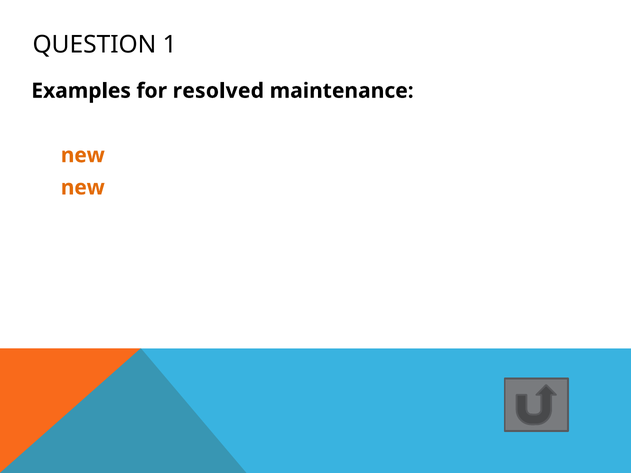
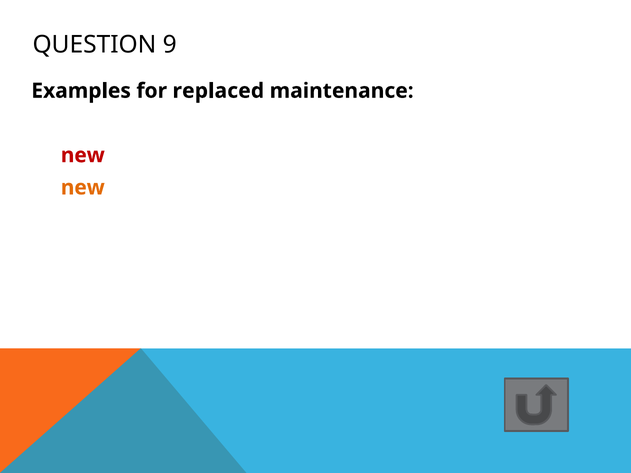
1: 1 -> 9
resolved: resolved -> replaced
new at (83, 155) colour: orange -> red
